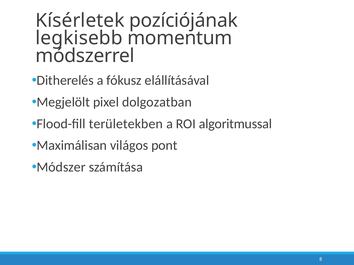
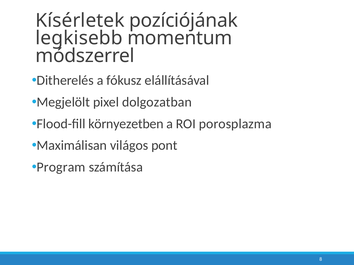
területekben: területekben -> környezetben
algoritmussal: algoritmussal -> porosplazma
Módszer: Módszer -> Program
